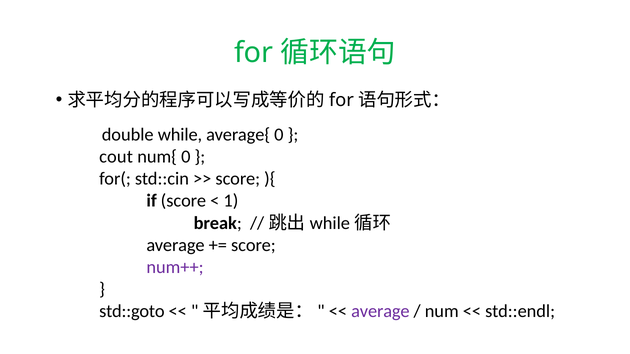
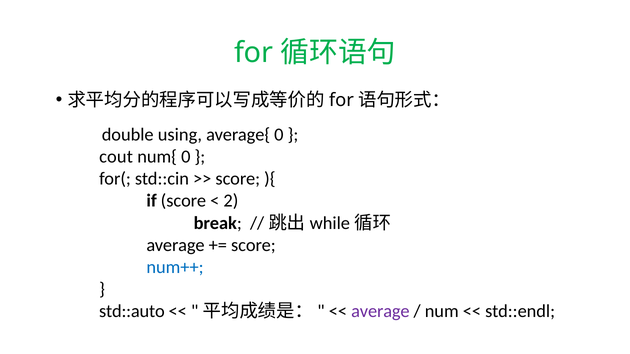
while: while -> using
1: 1 -> 2
num++ colour: purple -> blue
std::goto: std::goto -> std::auto
